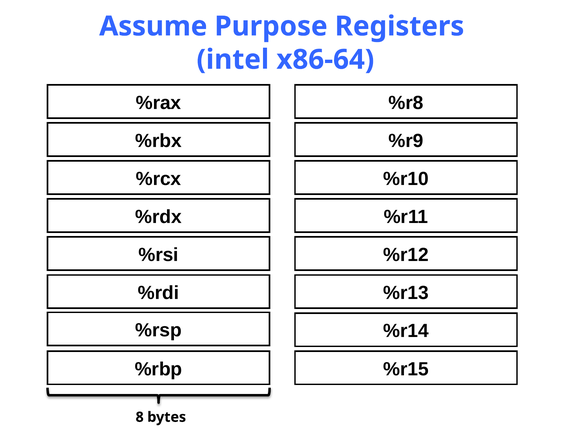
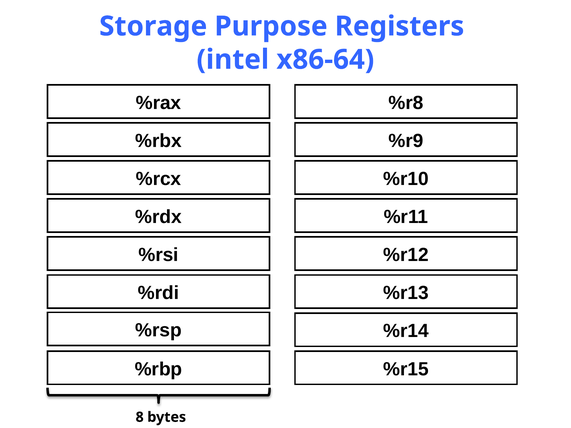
Assume: Assume -> Storage
